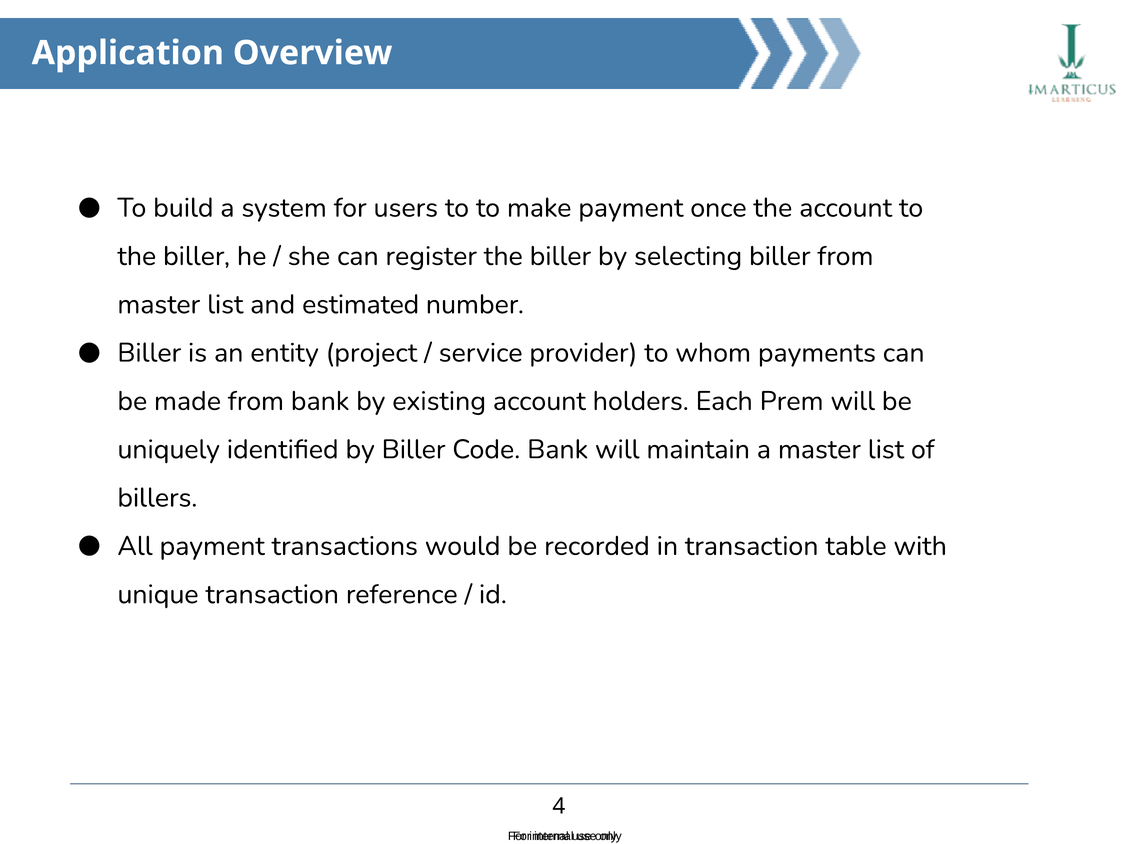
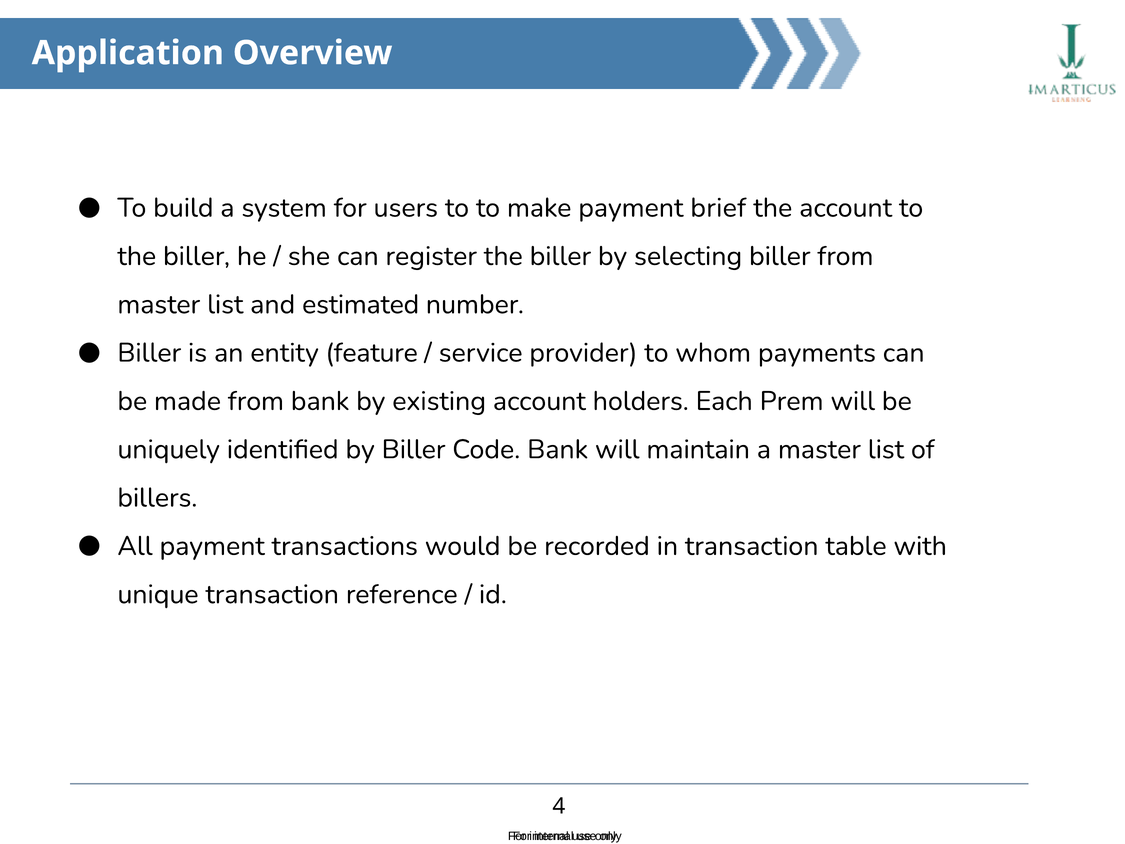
once: once -> brief
project: project -> feature
